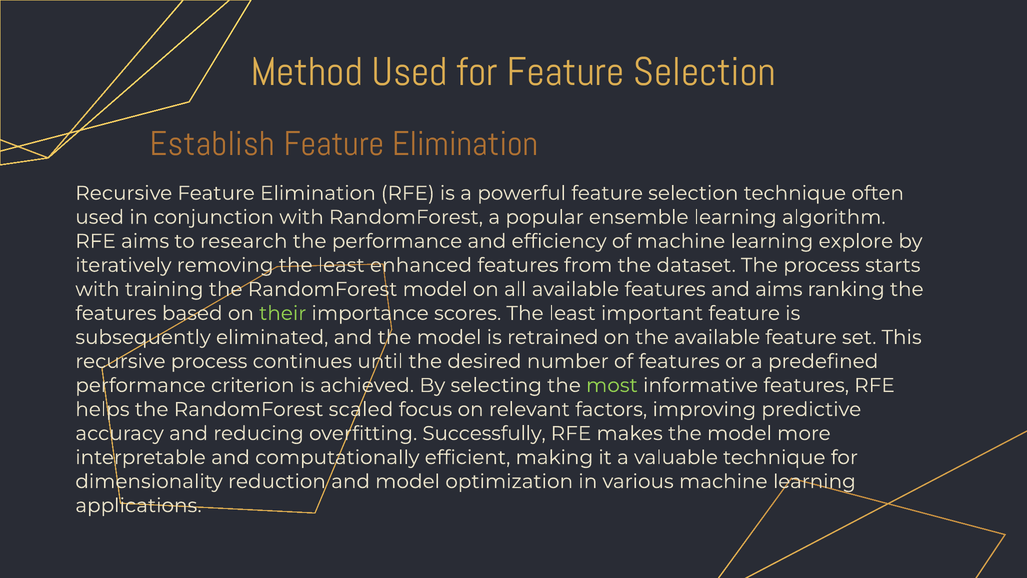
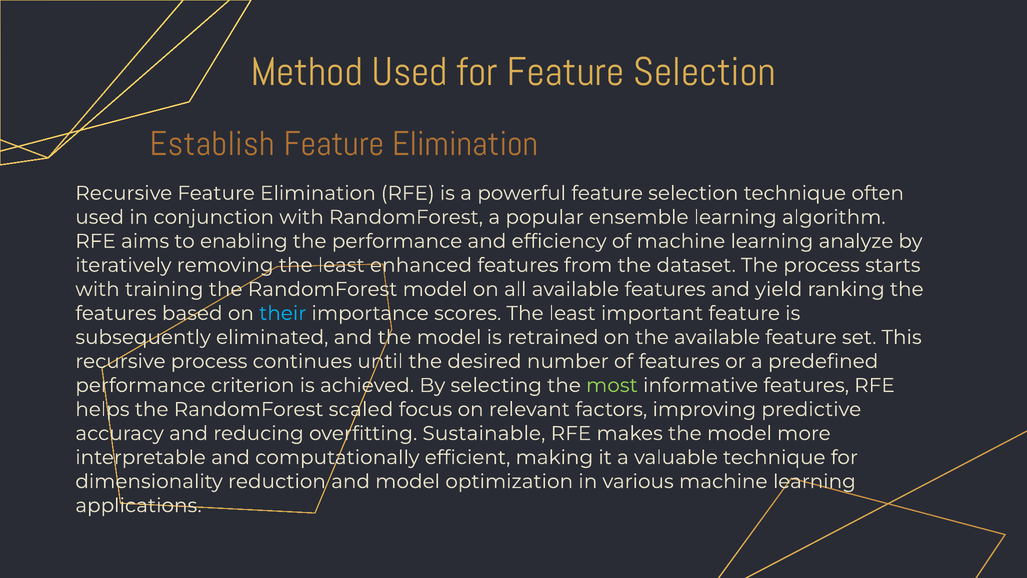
research: research -> enabling
explore: explore -> analyze
and aims: aims -> yield
their colour: light green -> light blue
Successfully: Successfully -> Sustainable
